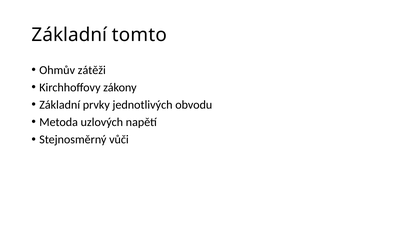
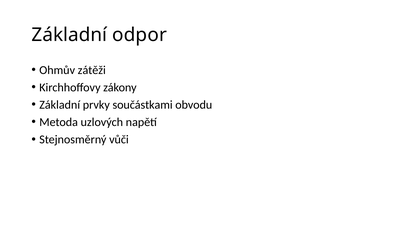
tomto: tomto -> odpor
jednotlivých: jednotlivých -> součástkami
